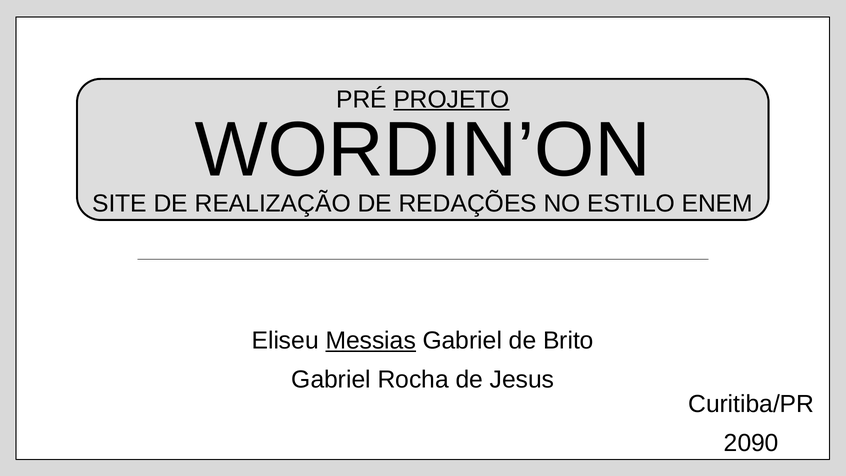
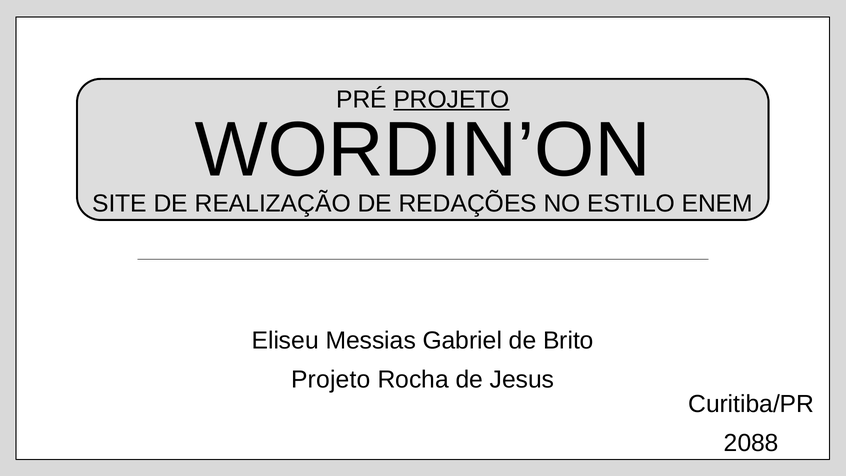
Messias underline: present -> none
Gabriel at (331, 379): Gabriel -> Projeto
2090: 2090 -> 2088
